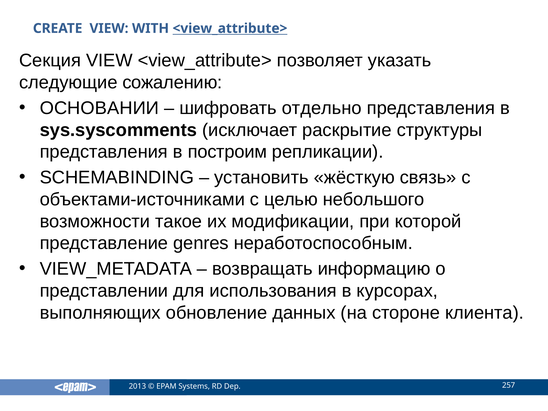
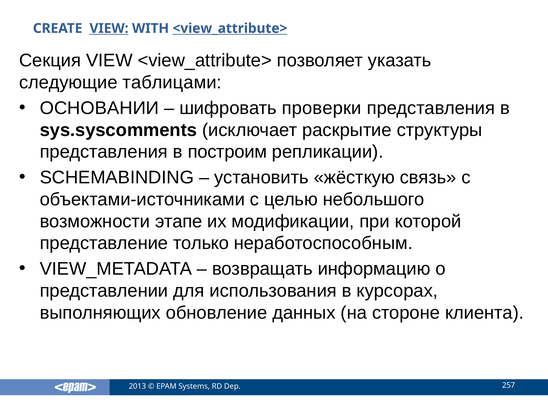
VIEW at (109, 28) underline: none -> present
сожалению: сожалению -> таблицами
отдельно: отдельно -> проверки
такое: такое -> этапе
genres: genres -> только
